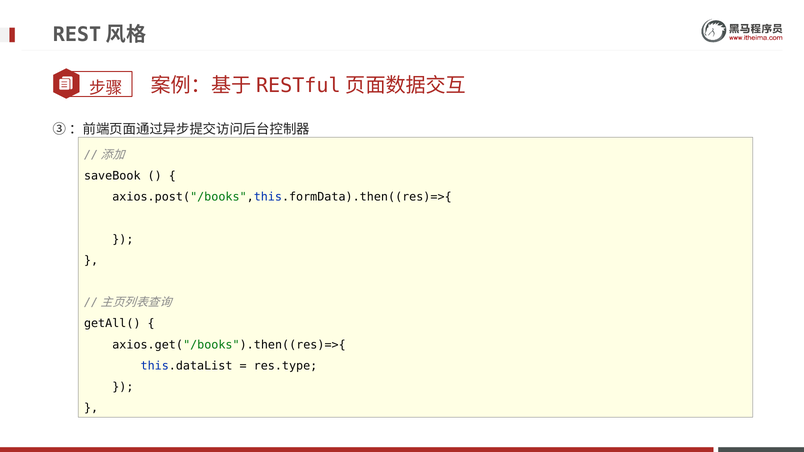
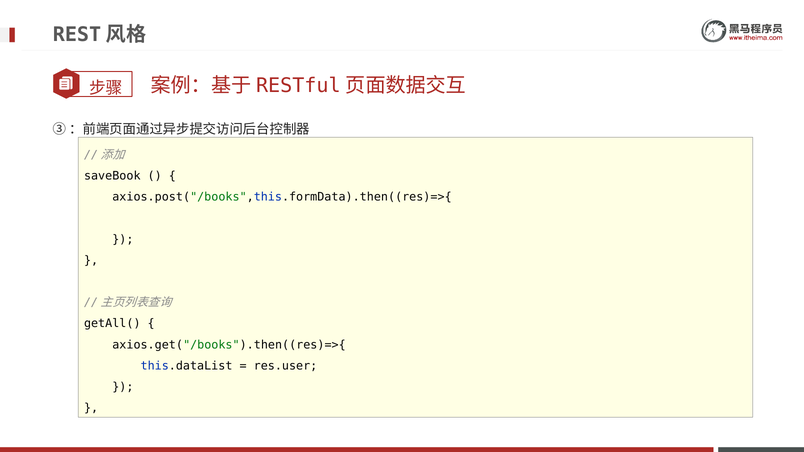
res.type: res.type -> res.user
